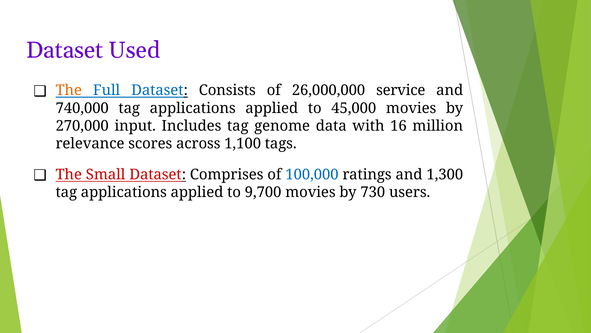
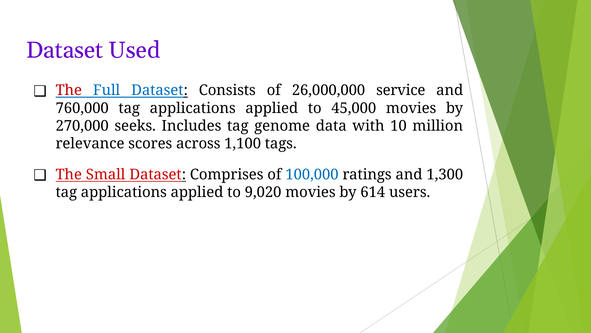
The at (69, 90) colour: orange -> red
740,000: 740,000 -> 760,000
input: input -> seeks
16: 16 -> 10
9,700: 9,700 -> 9,020
730: 730 -> 614
